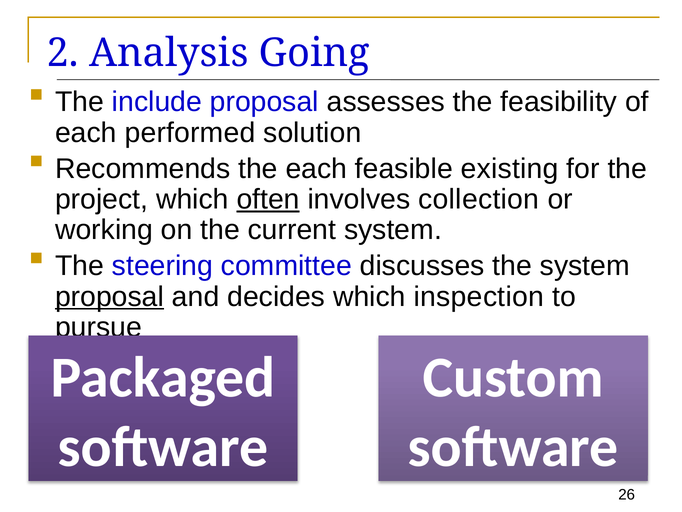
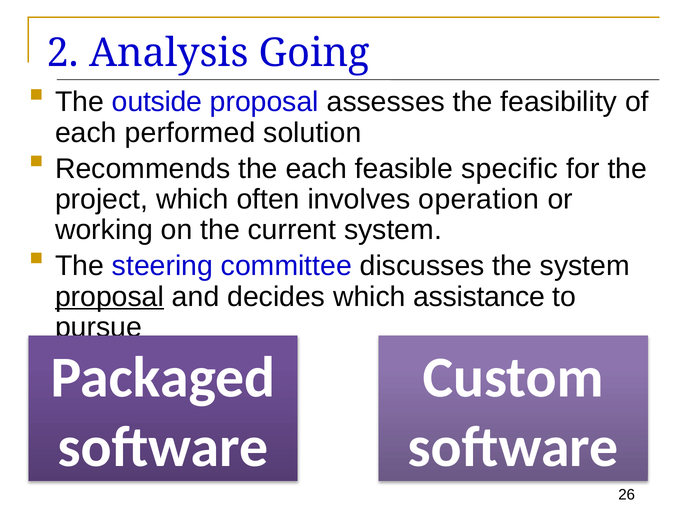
include: include -> outside
existing: existing -> specific
often underline: present -> none
collection: collection -> operation
inspection: inspection -> assistance
